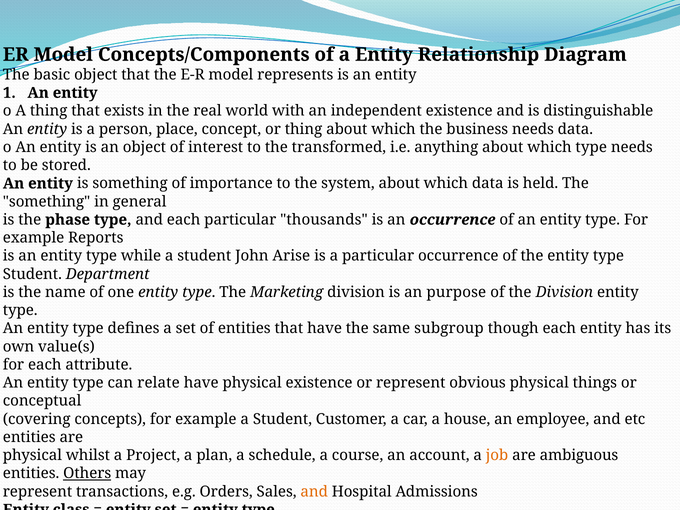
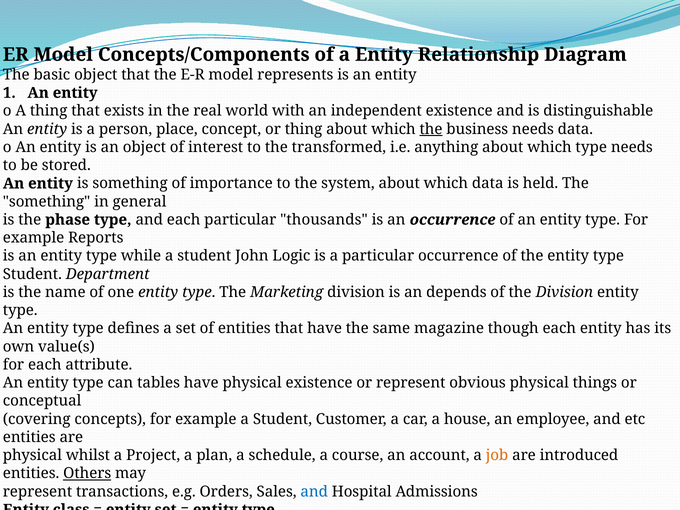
the at (431, 129) underline: none -> present
Arise: Arise -> Logic
purpose: purpose -> depends
subgroup: subgroup -> magazine
relate: relate -> tables
ambiguous: ambiguous -> introduced
and at (314, 492) colour: orange -> blue
